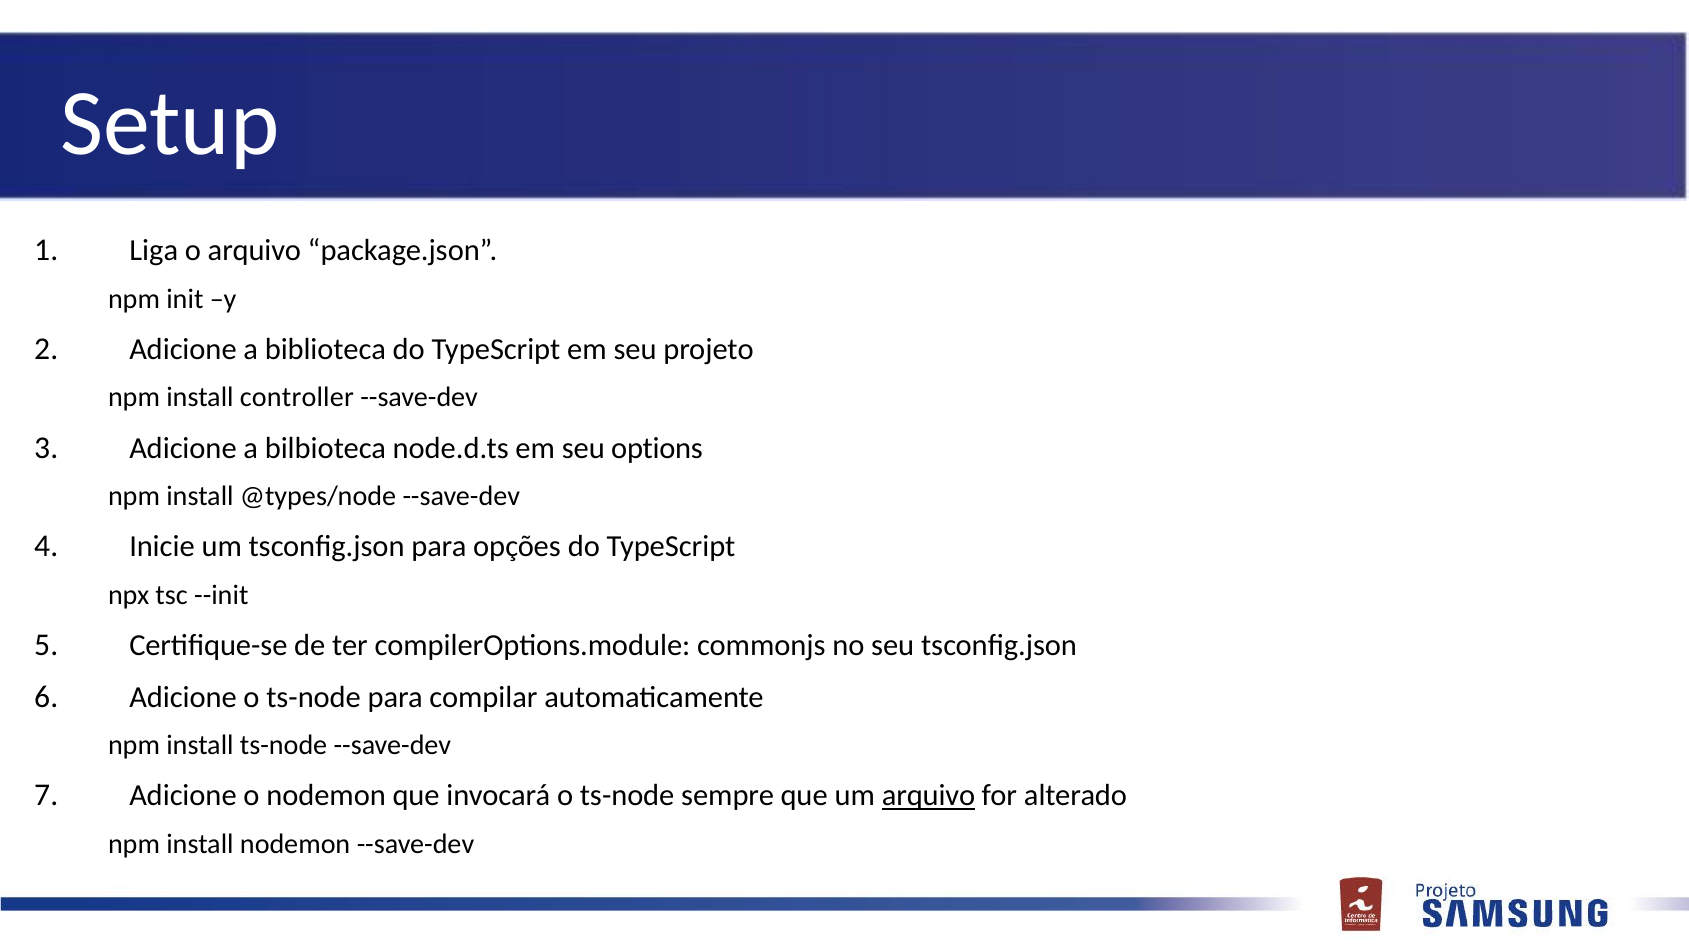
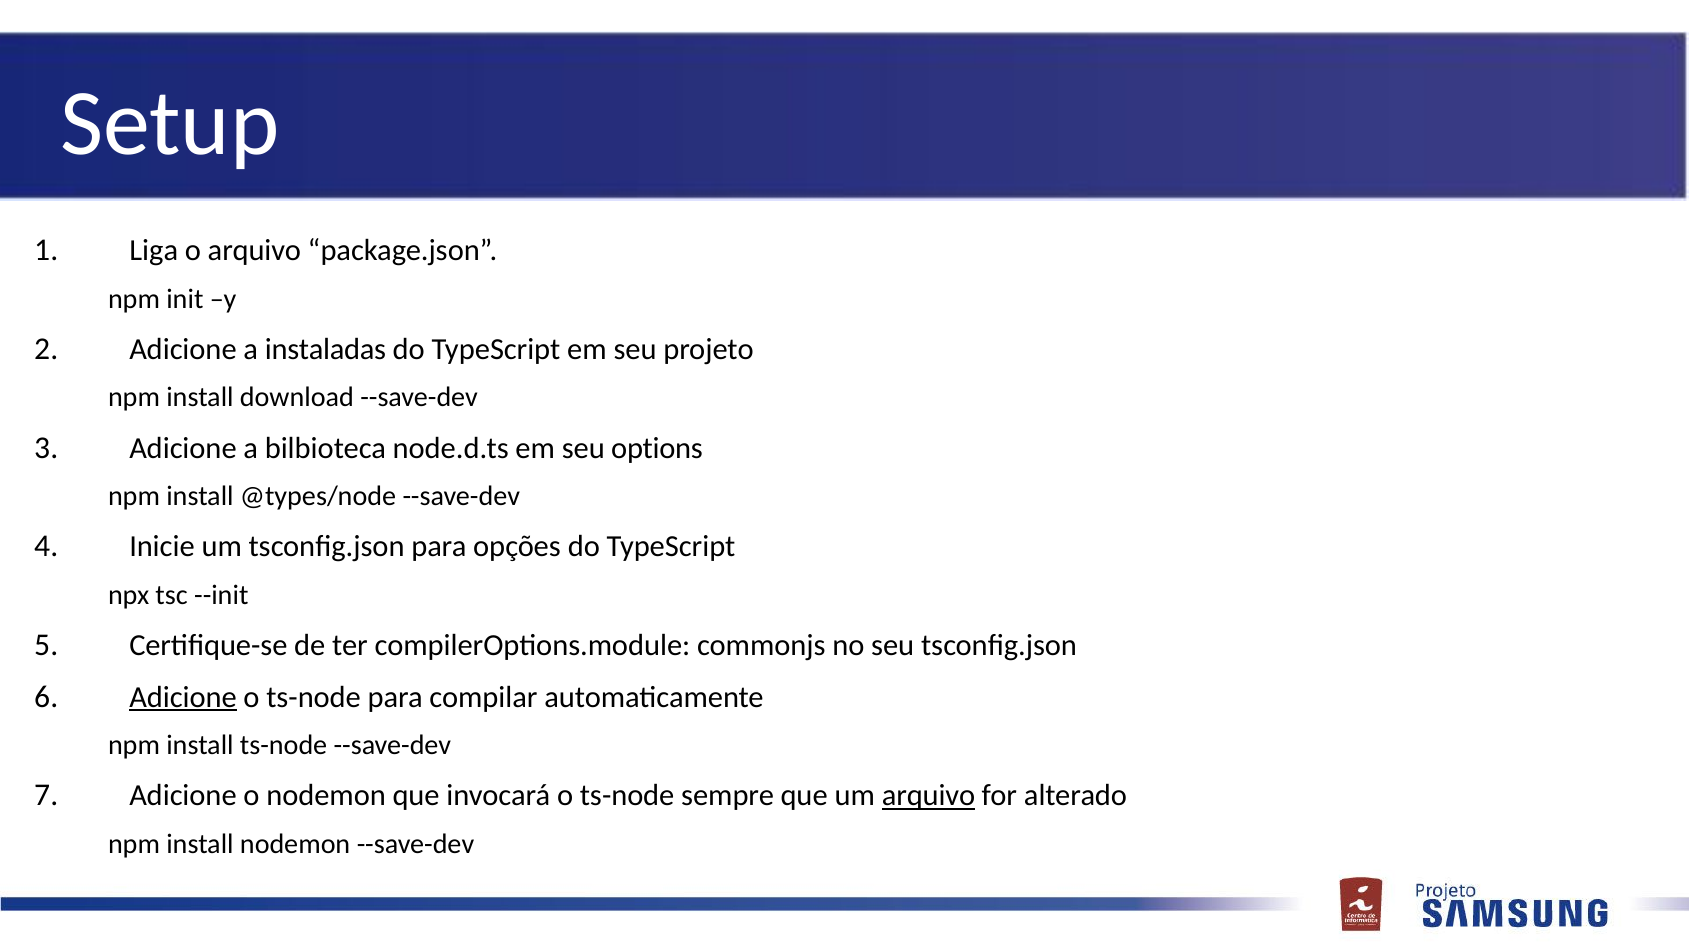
biblioteca: biblioteca -> instaladas
controller: controller -> download
Adicione at (183, 697) underline: none -> present
